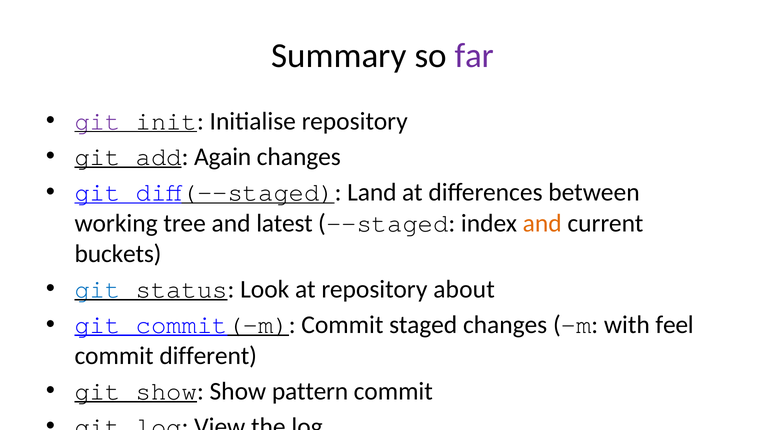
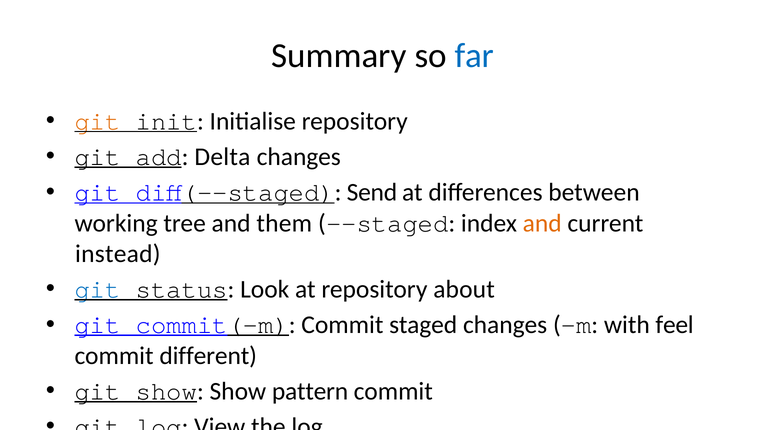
far colour: purple -> blue
git at (98, 121) colour: purple -> orange
Again: Again -> Delta
Land: Land -> Send
latest: latest -> them
buckets: buckets -> instead
